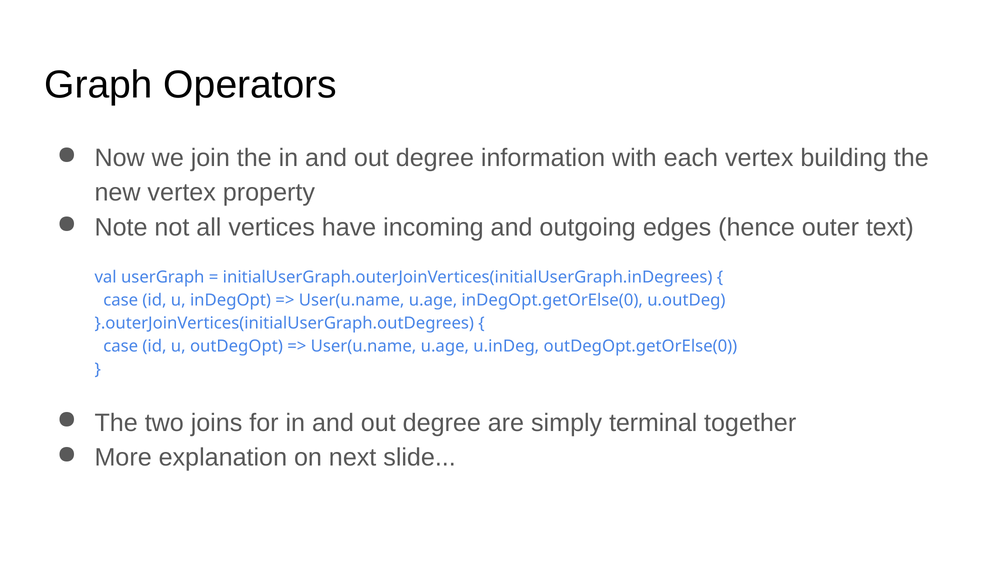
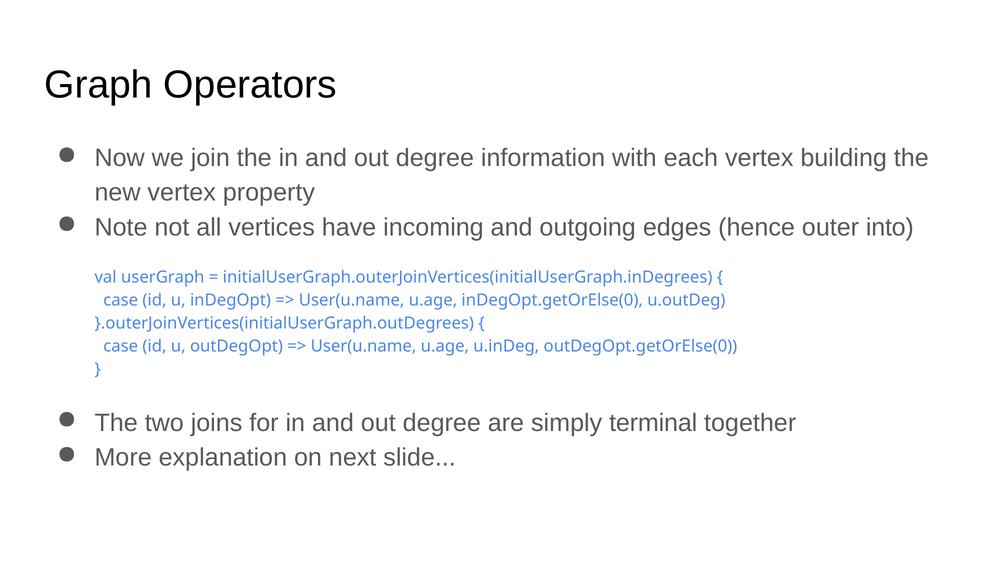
text: text -> into
